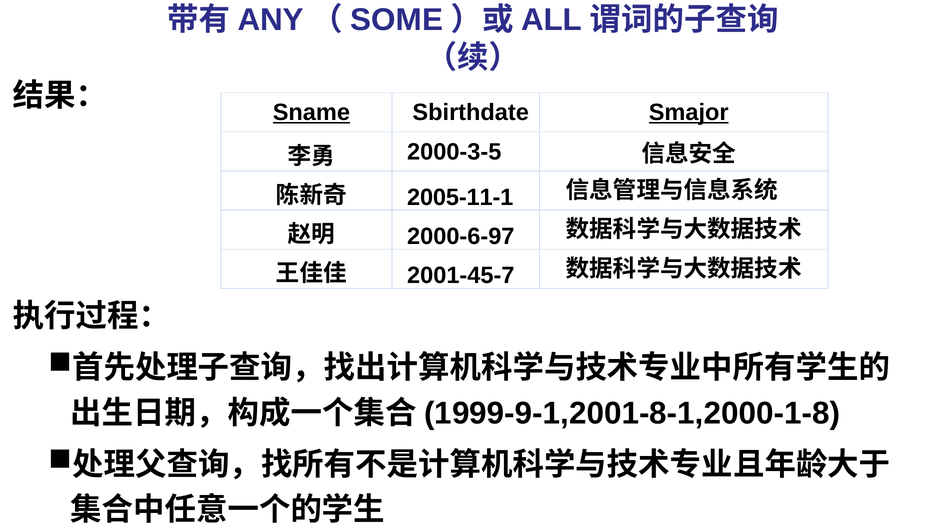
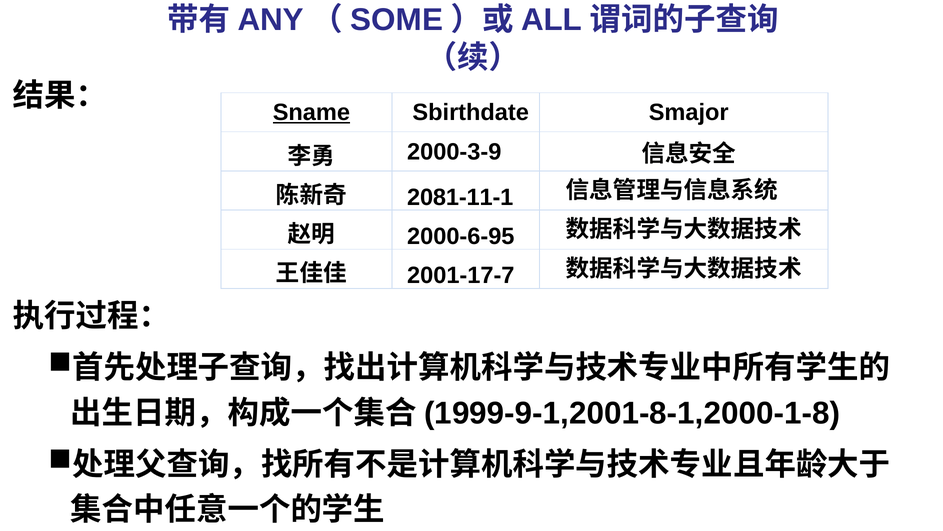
Smajor underline: present -> none
2000-3-5: 2000-3-5 -> 2000-3-9
2005-11-1: 2005-11-1 -> 2081-11-1
2000-6-97: 2000-6-97 -> 2000-6-95
2001-45-7: 2001-45-7 -> 2001-17-7
